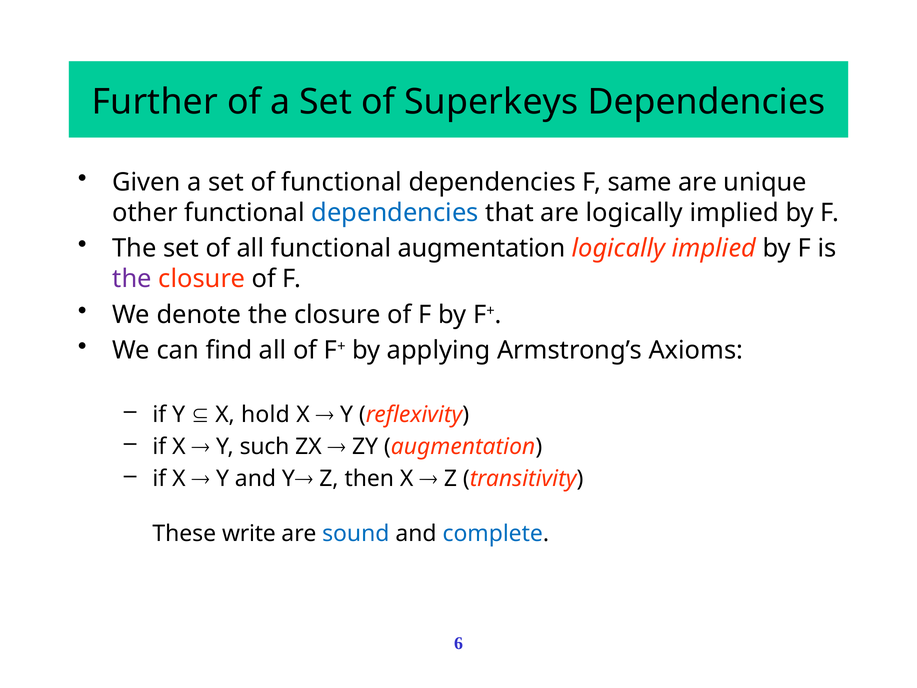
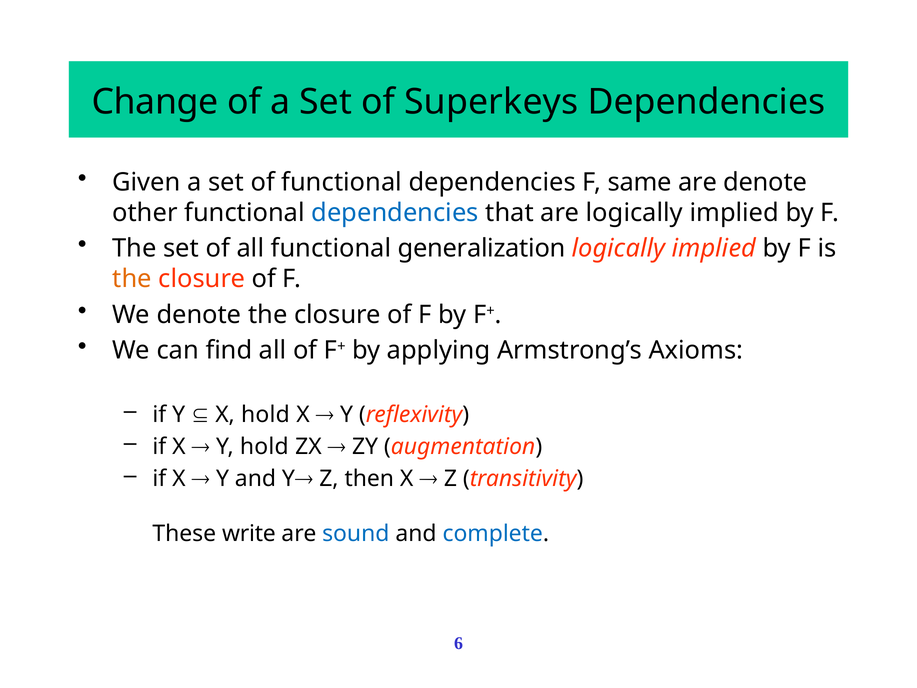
Further: Further -> Change
are unique: unique -> denote
functional augmentation: augmentation -> generalization
the at (132, 279) colour: purple -> orange
Y such: such -> hold
